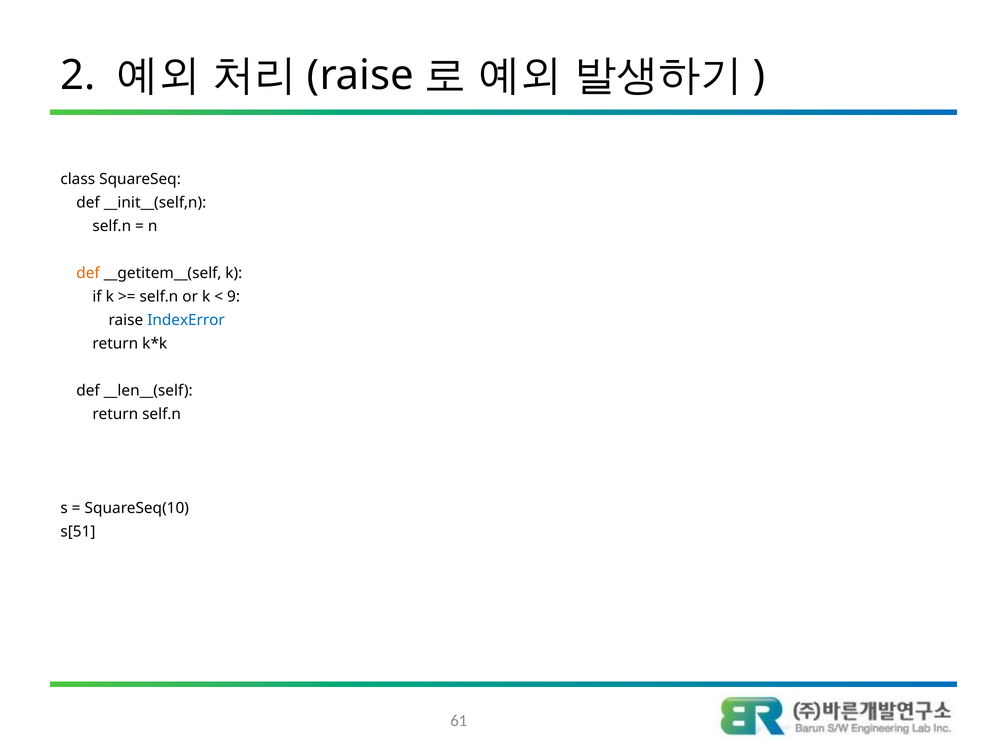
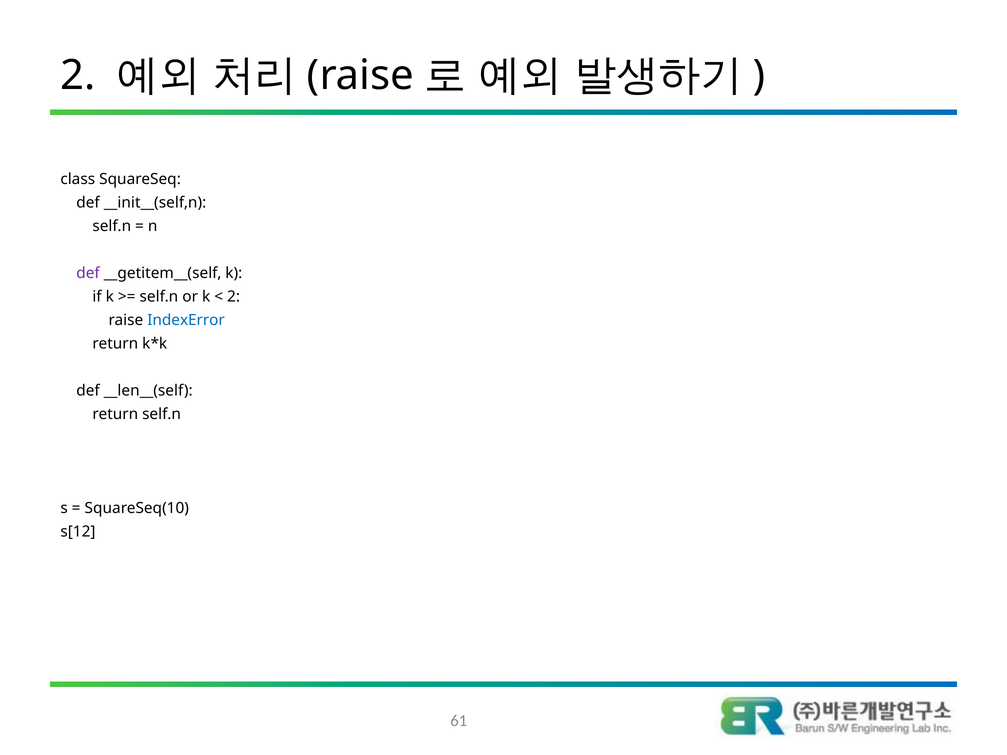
def at (88, 273) colour: orange -> purple
9 at (234, 297): 9 -> 2
s[51: s[51 -> s[12
